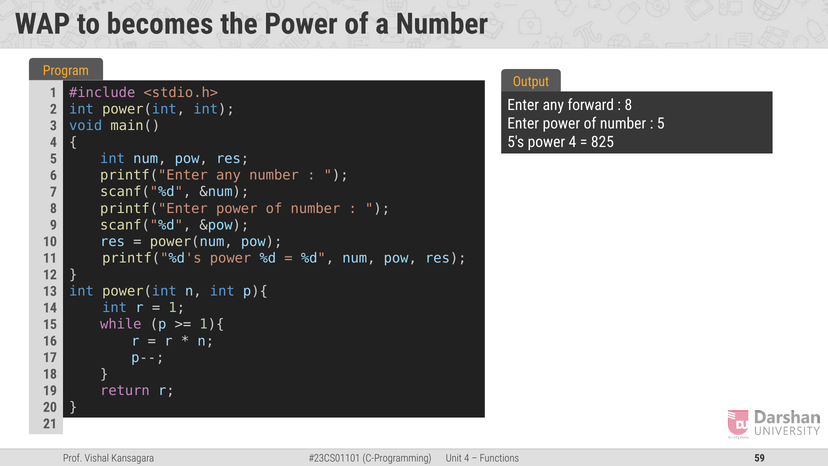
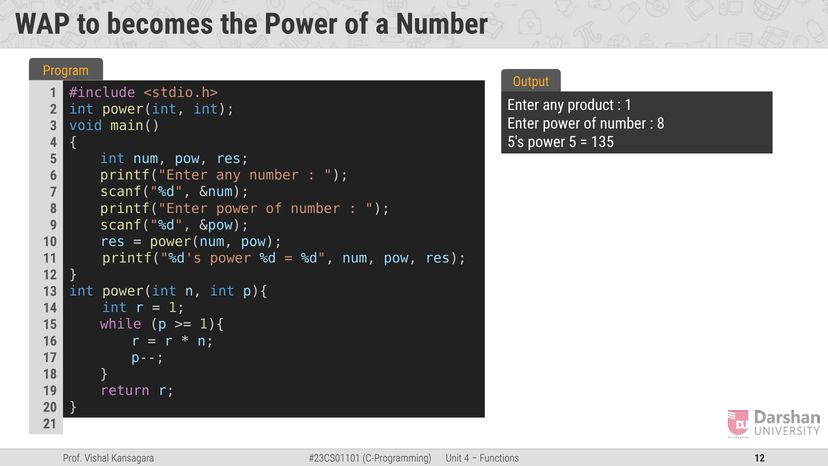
forward: forward -> product
8 at (628, 105): 8 -> 1
5 at (661, 123): 5 -> 8
power 4: 4 -> 5
825: 825 -> 135
59 at (760, 458): 59 -> 12
